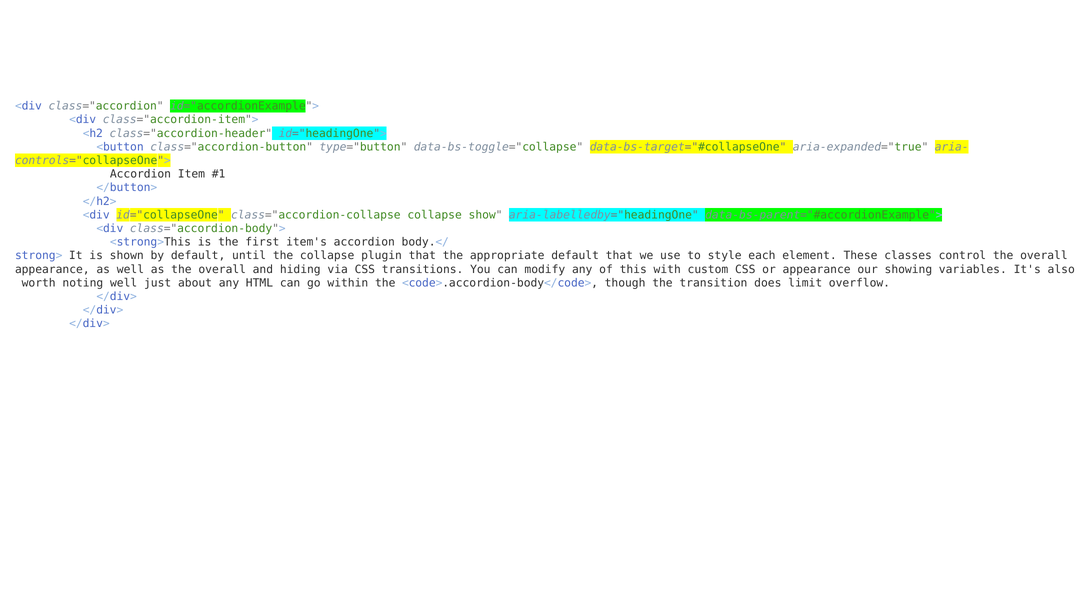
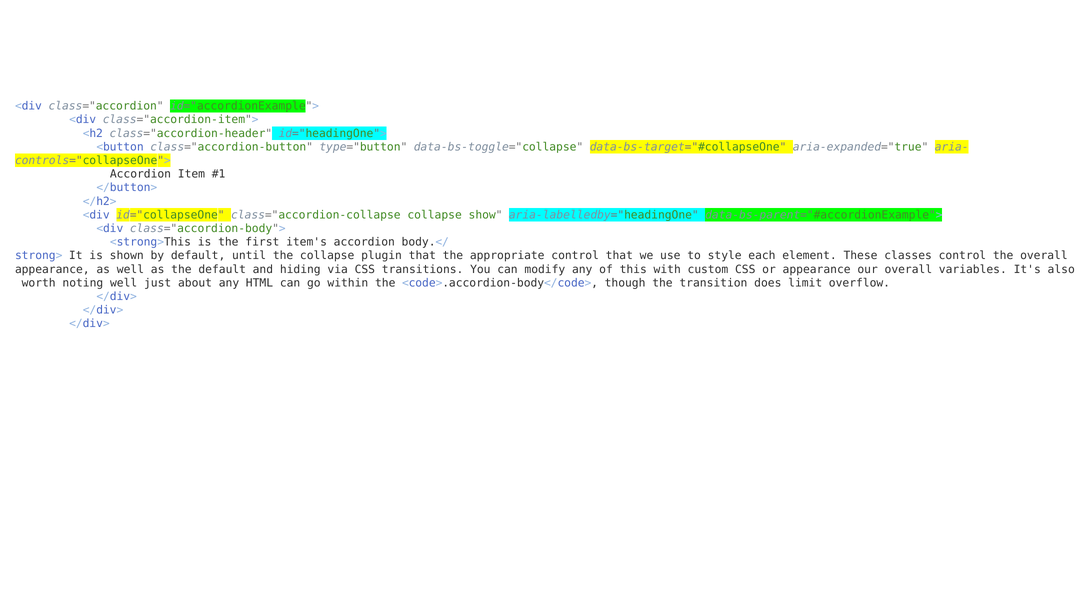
appropriate default: default -> control
as the overall: overall -> default
our showing: showing -> overall
